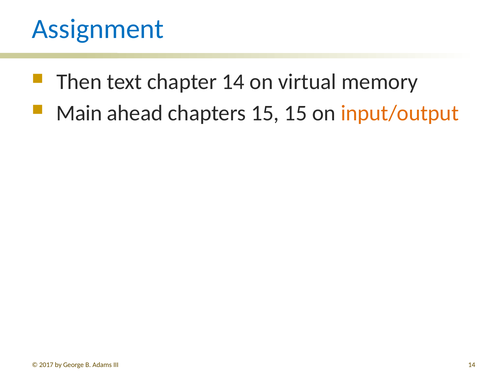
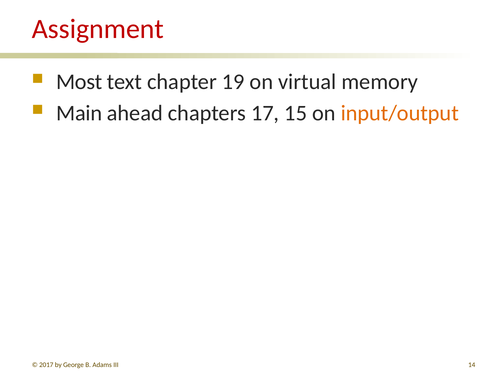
Assignment colour: blue -> red
Then: Then -> Most
chapter 14: 14 -> 19
chapters 15: 15 -> 17
